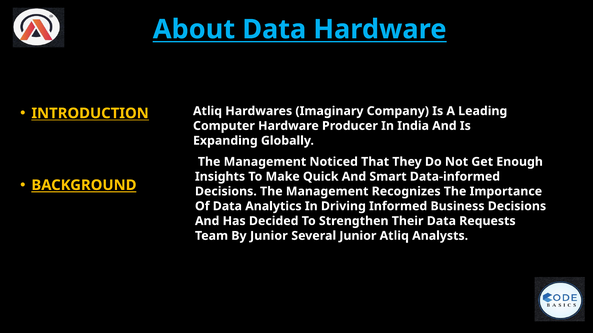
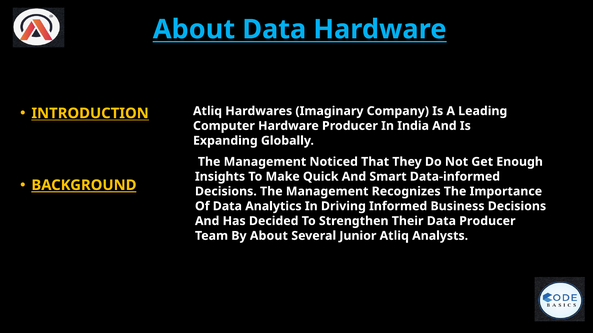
Data Requests: Requests -> Producer
By Junior: Junior -> About
